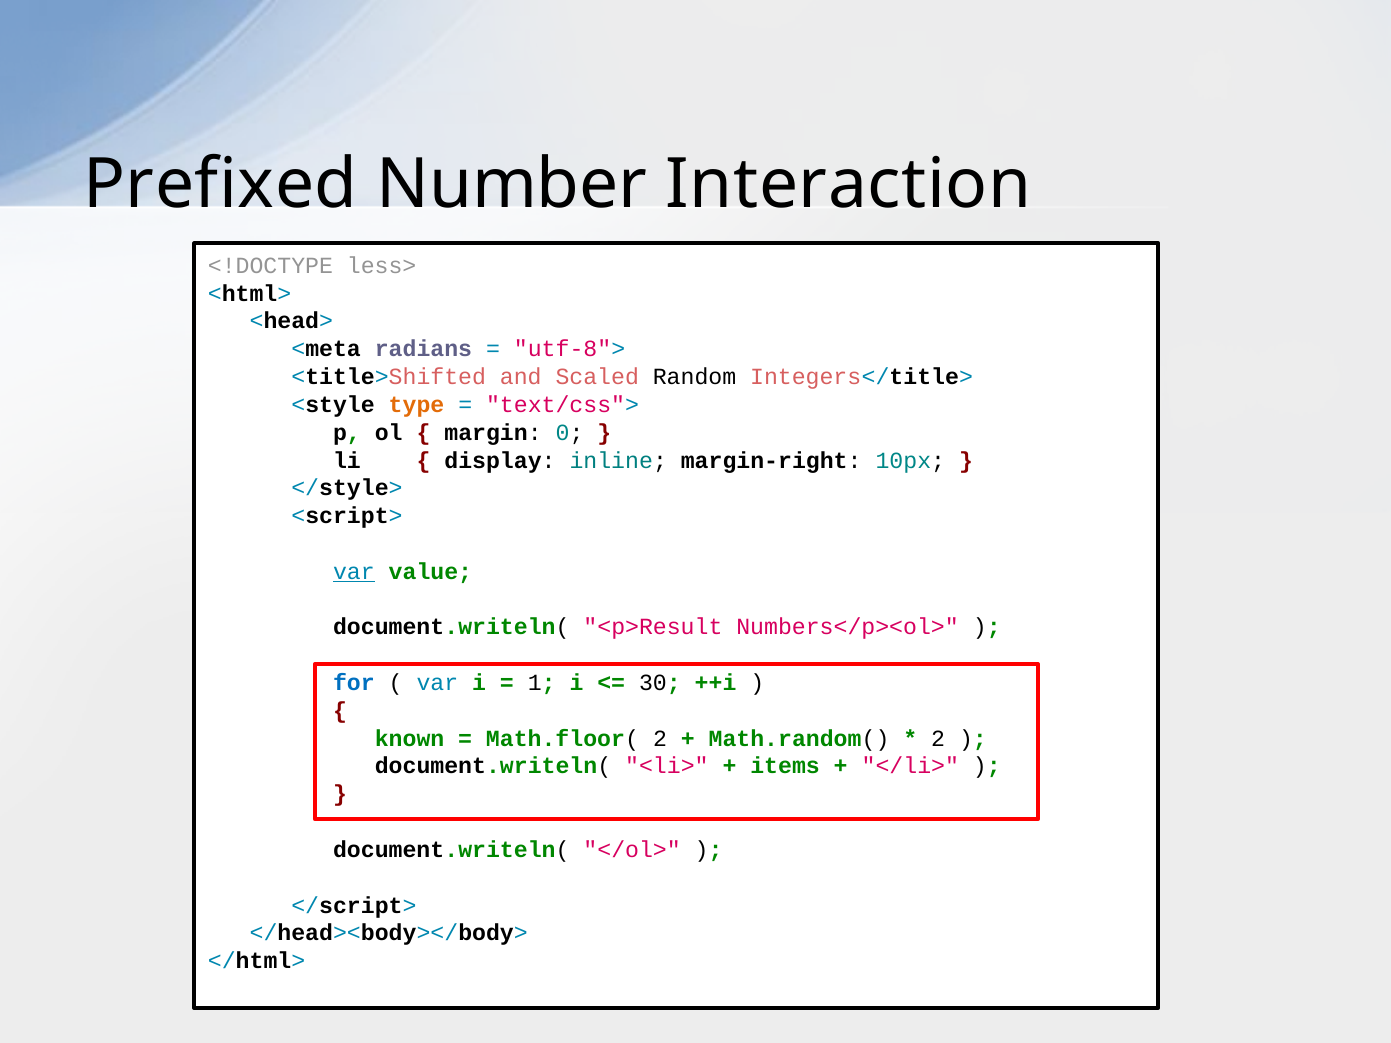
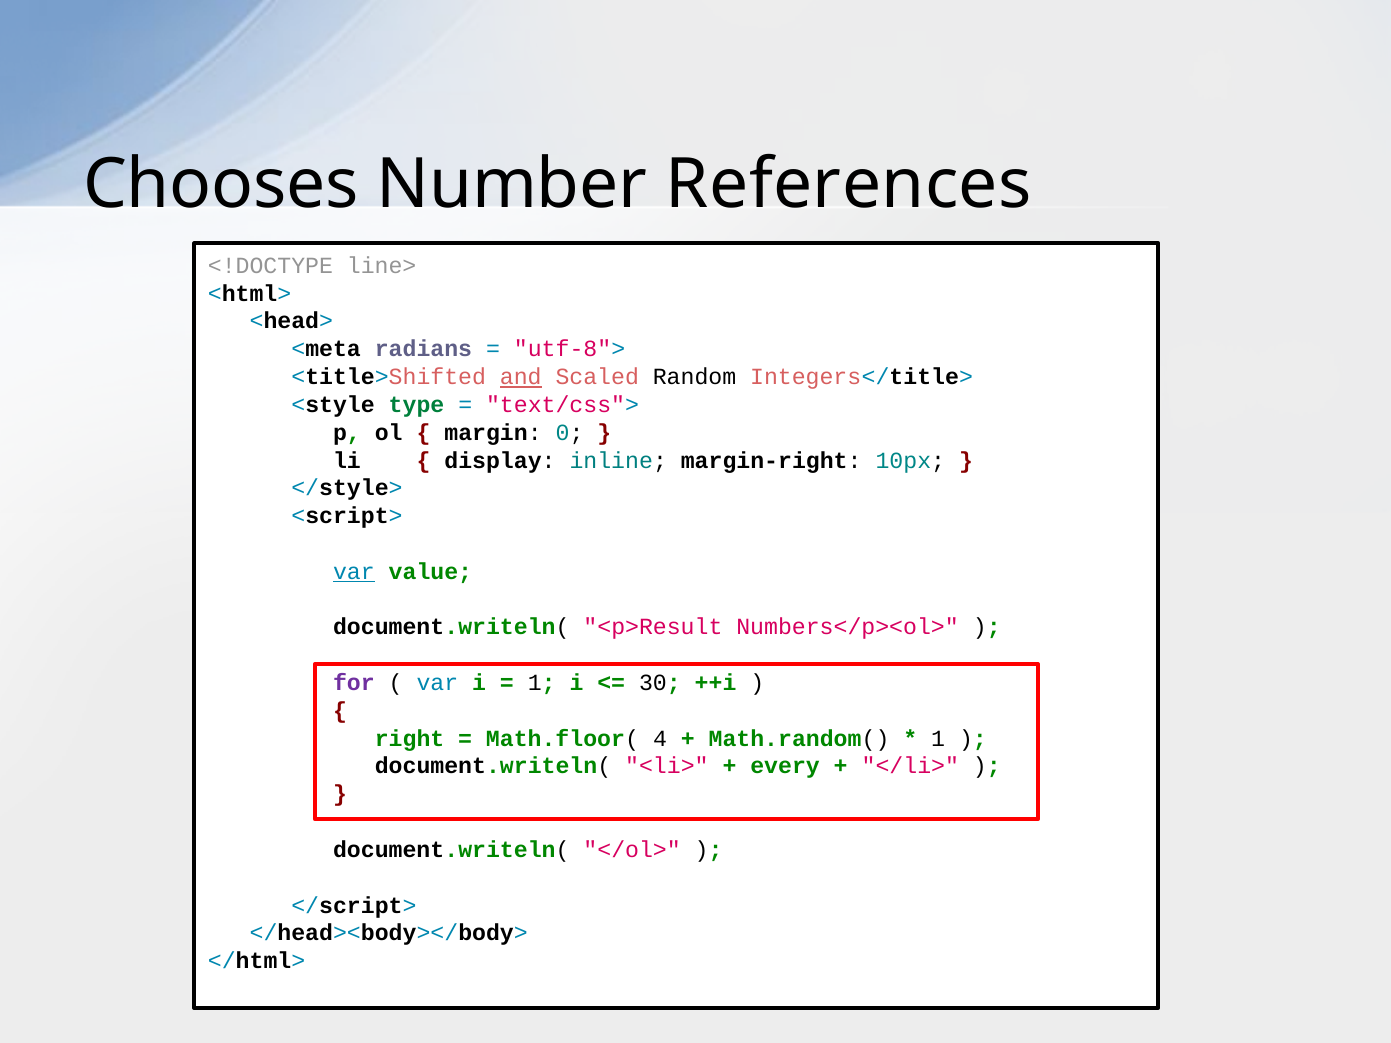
Prefixed: Prefixed -> Chooses
Interaction: Interaction -> References
less>: less> -> line>
and underline: none -> present
type colour: orange -> green
for colour: blue -> purple
known: known -> right
Math.floor( 2: 2 -> 4
2 at (938, 739): 2 -> 1
items: items -> every
